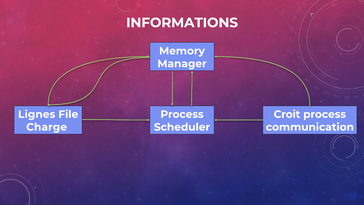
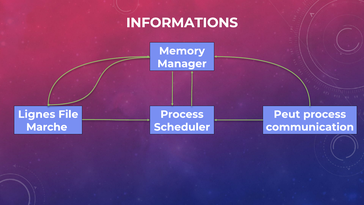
Croit: Croit -> Peut
Charge: Charge -> Marche
